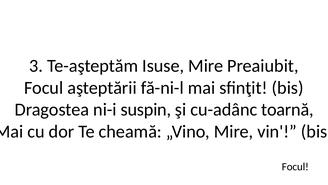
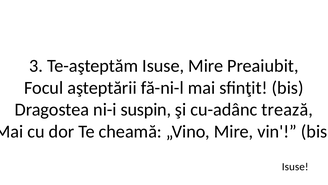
toarnă: toarnă -> trează
Focul at (295, 166): Focul -> Isuse
